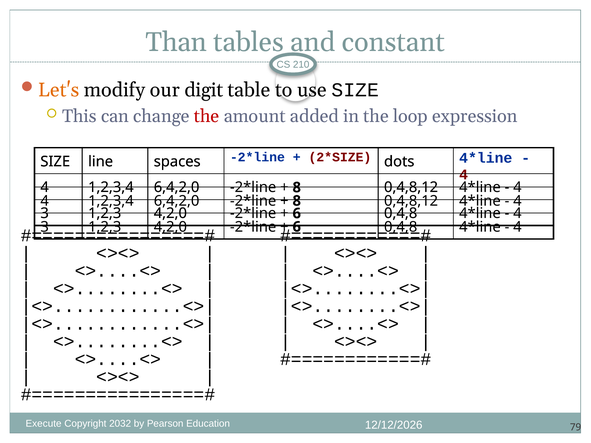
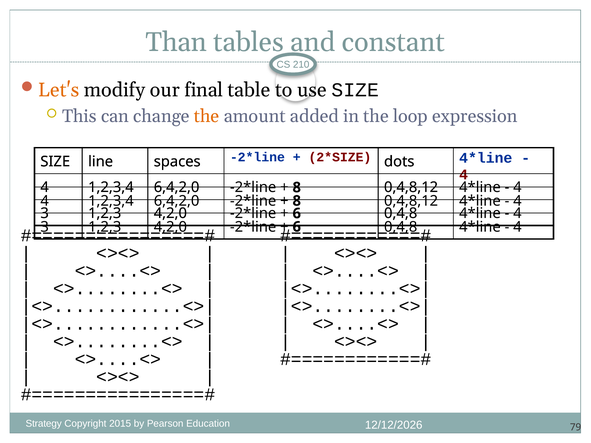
digit: digit -> final
the at (207, 116) colour: red -> orange
Execute: Execute -> Strategy
2032: 2032 -> 2015
